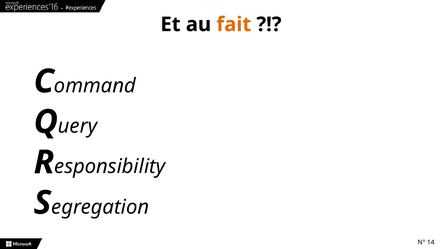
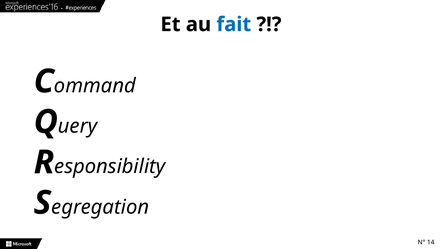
fait colour: orange -> blue
